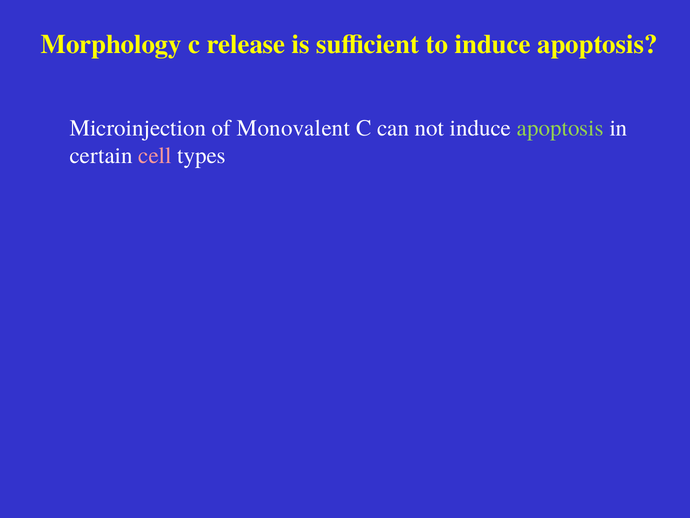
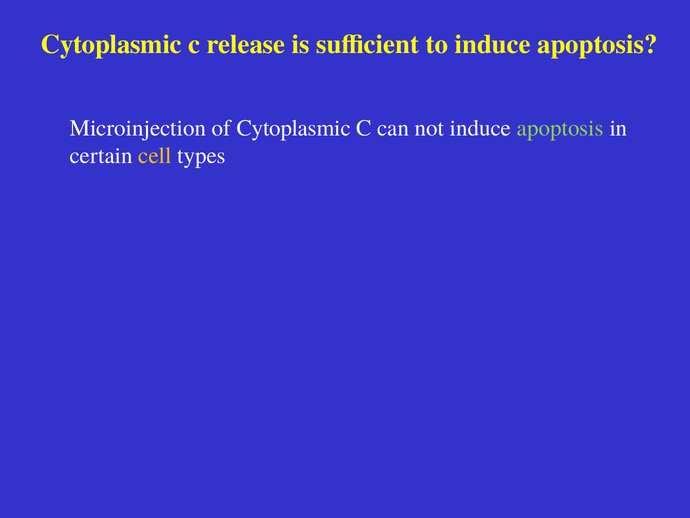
Morphology at (111, 44): Morphology -> Cytoplasmic
of Monovalent: Monovalent -> Cytoplasmic
cell colour: pink -> yellow
